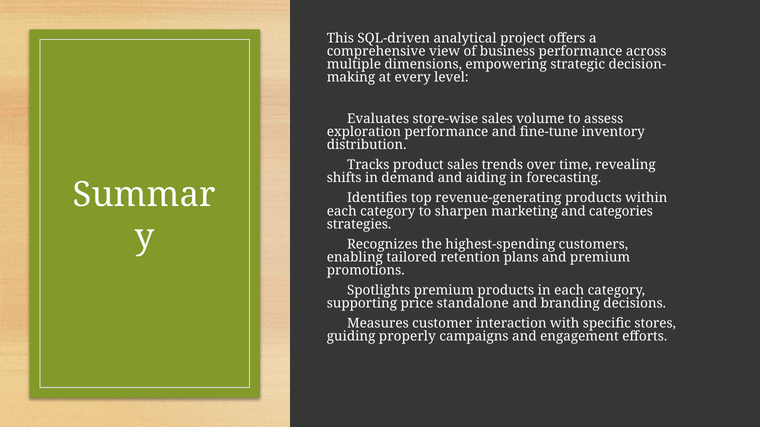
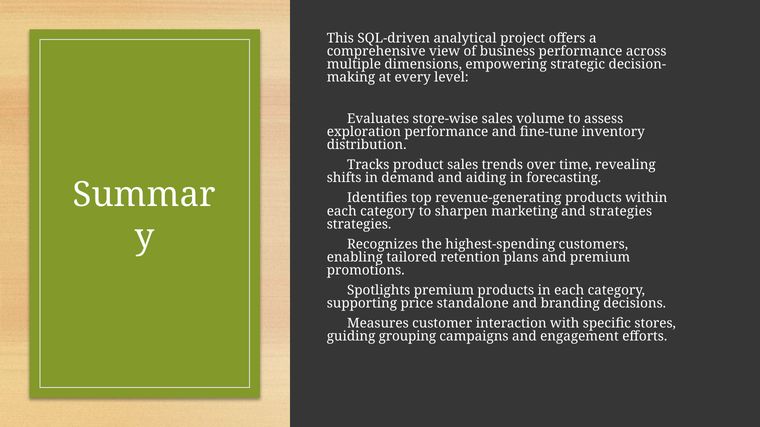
and categories: categories -> strategies
properly: properly -> grouping
